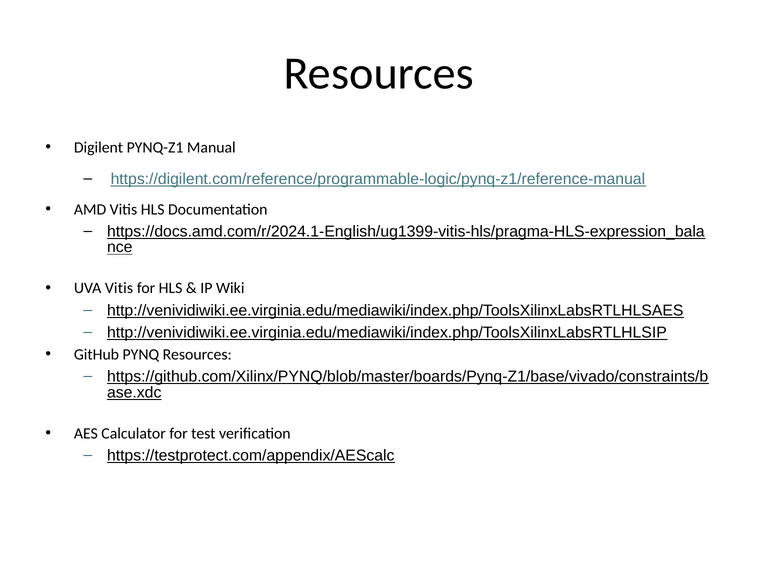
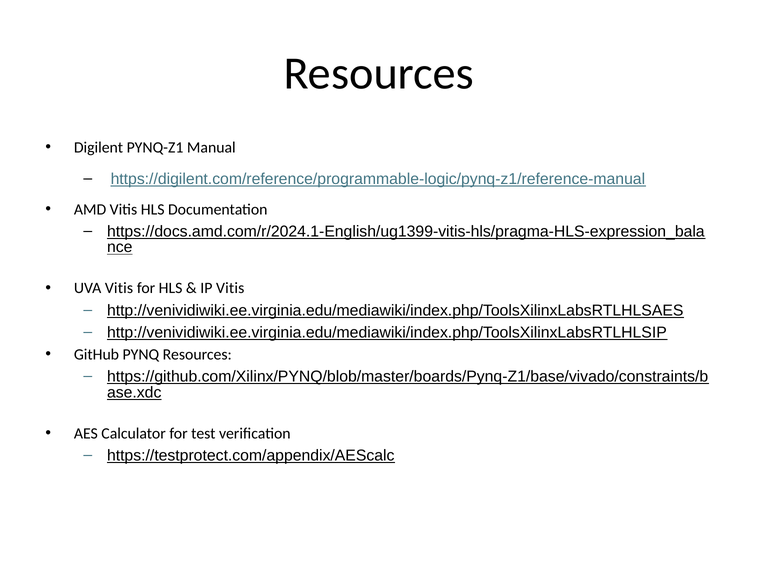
IP Wiki: Wiki -> Vitis
